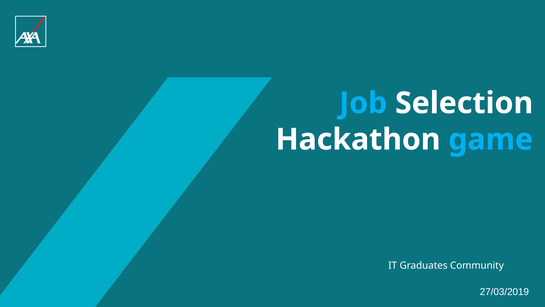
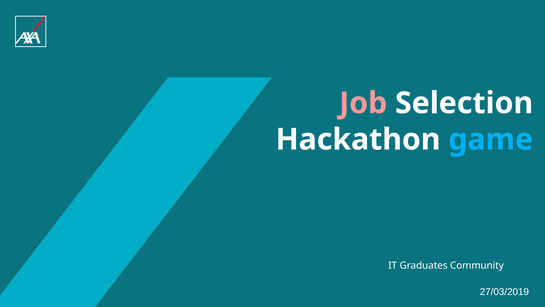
Job colour: light blue -> pink
